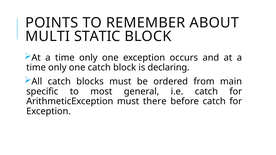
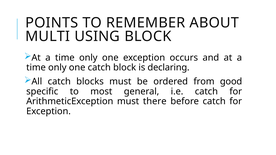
STATIC: STATIC -> USING
main: main -> good
